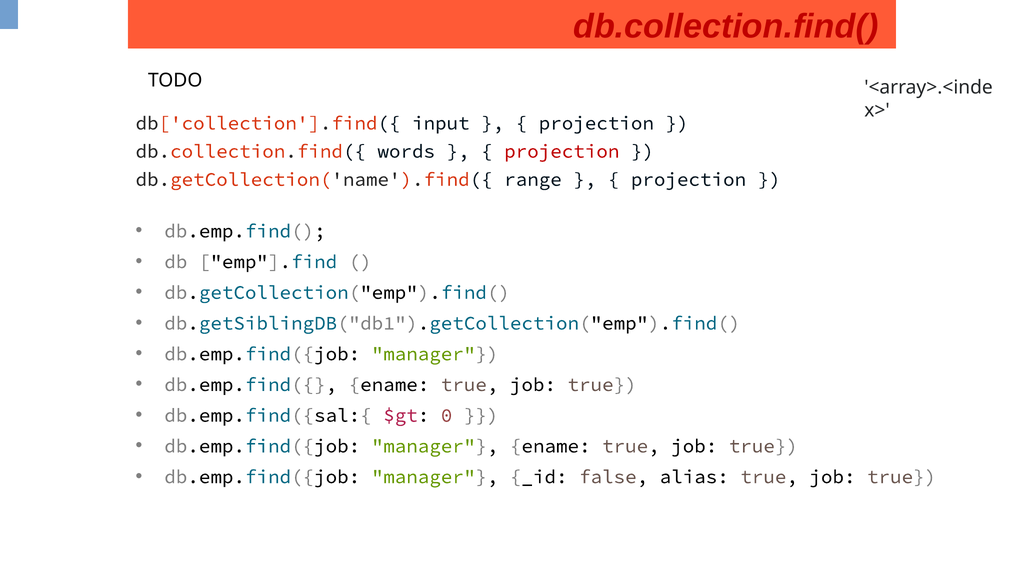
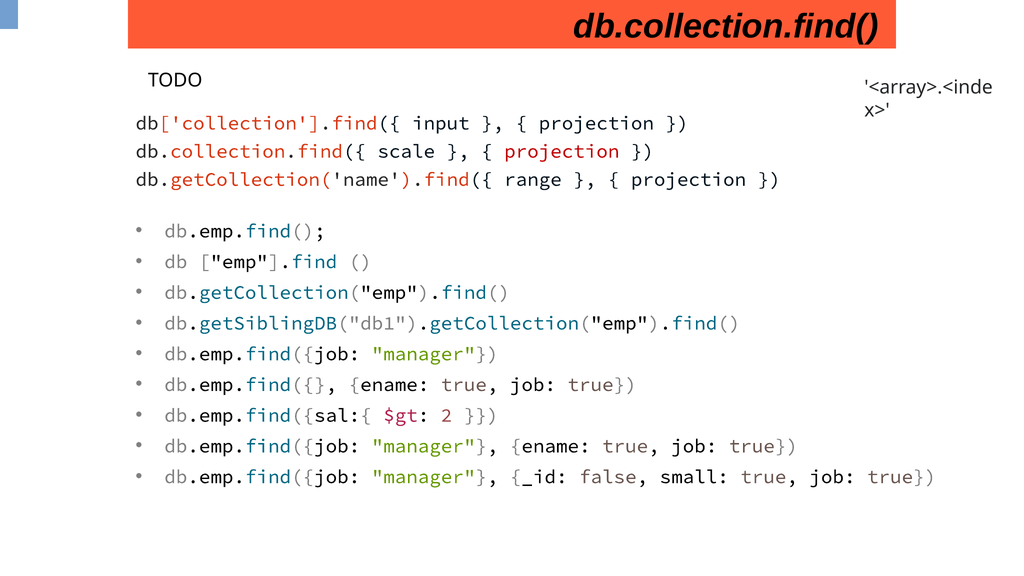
db.collection.find( colour: red -> black
words: words -> scale
0: 0 -> 2
alias: alias -> small
